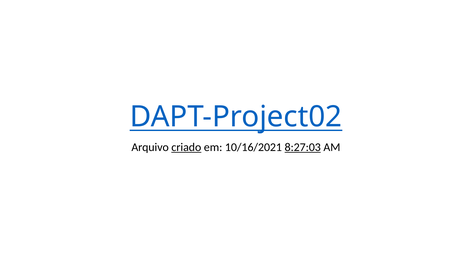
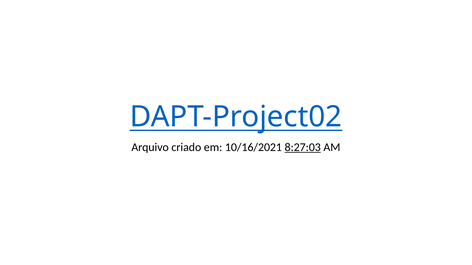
criado underline: present -> none
